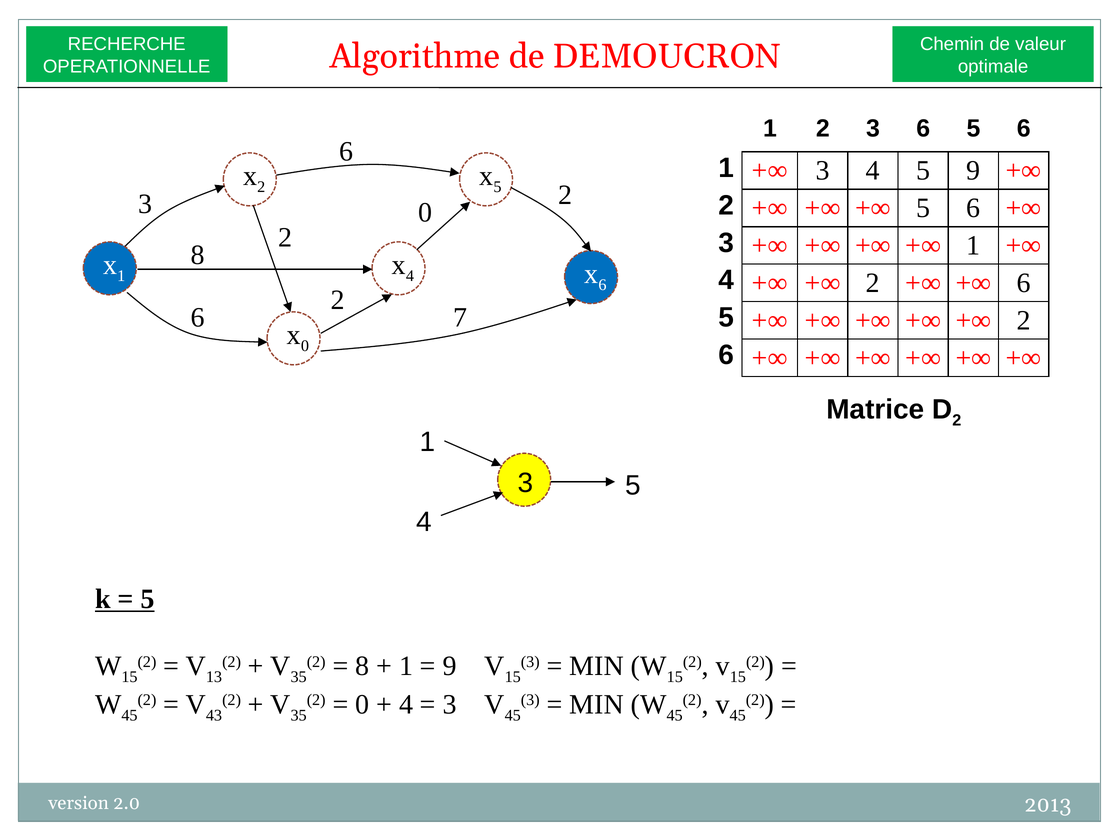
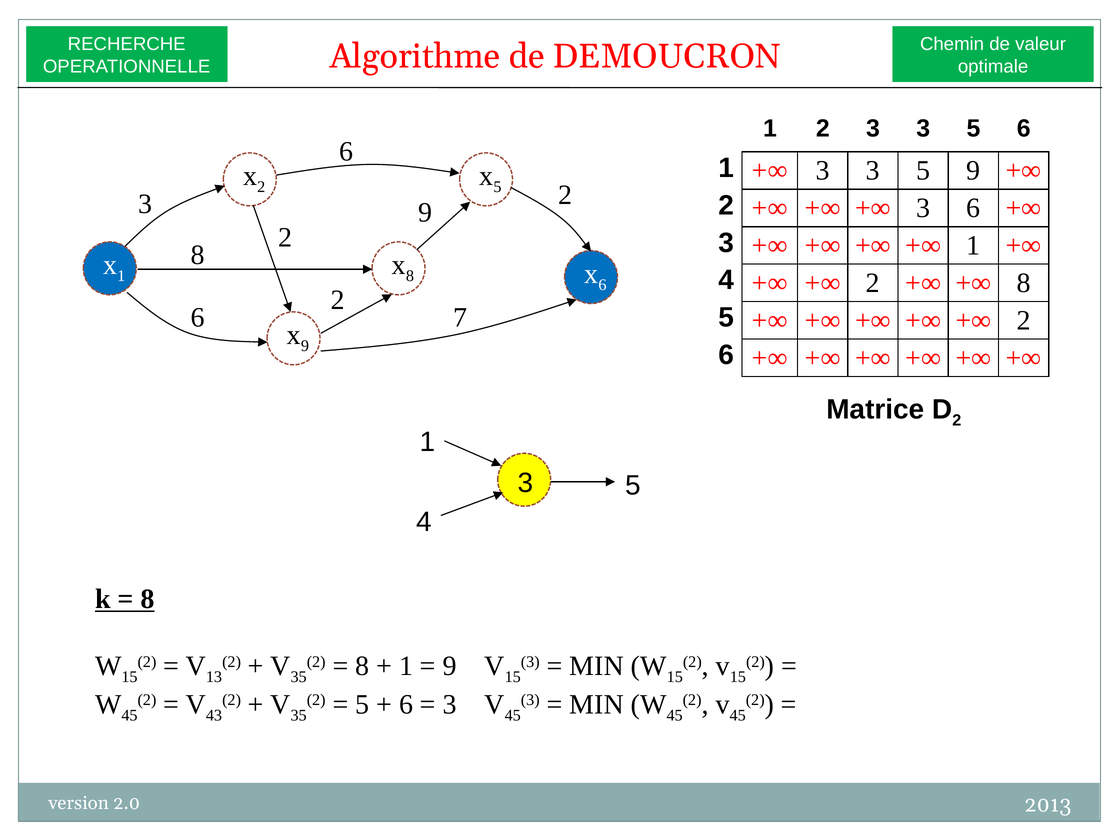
2 3 6: 6 -> 3
4 at (873, 171): 4 -> 3
3 0: 0 -> 9
5 at (923, 208): 5 -> 3
4 at (410, 276): 4 -> 8
6 at (1024, 283): 6 -> 8
0 at (305, 346): 0 -> 9
5 at (147, 599): 5 -> 8
0 at (362, 704): 0 -> 5
4 at (406, 704): 4 -> 6
